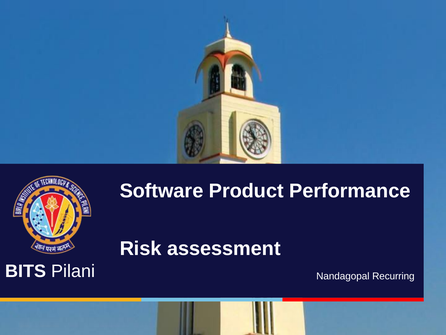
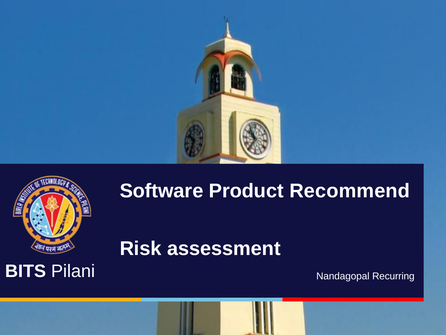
Performance: Performance -> Recommend
